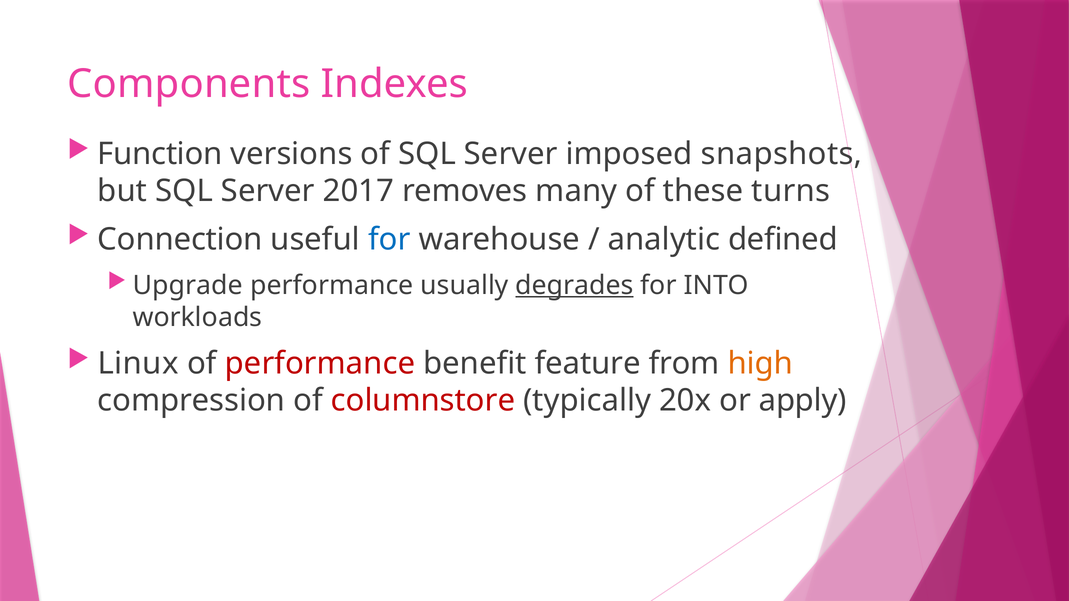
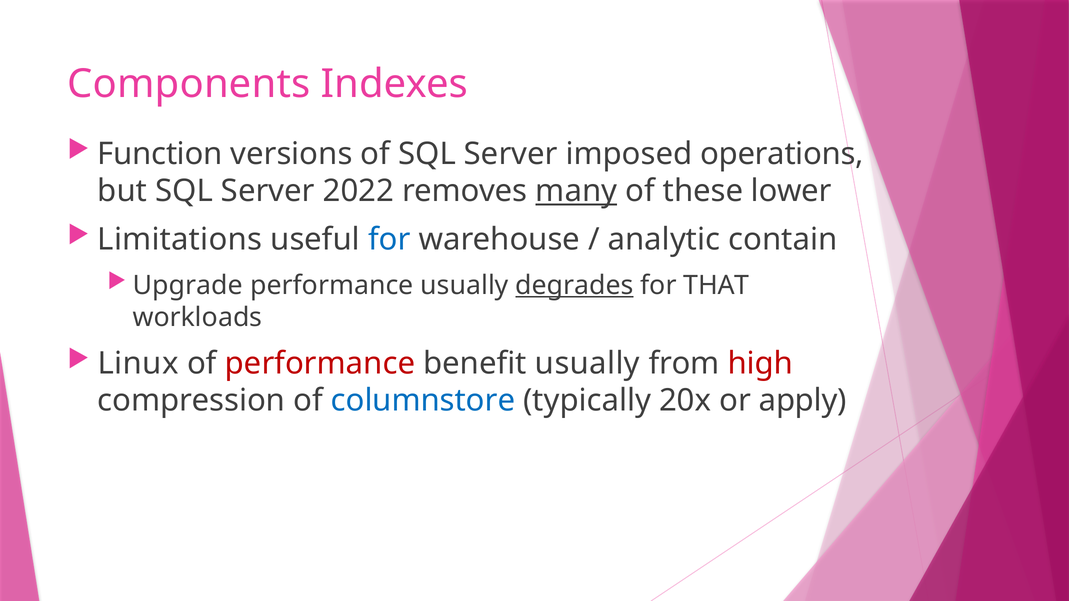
snapshots: snapshots -> operations
2017: 2017 -> 2022
many underline: none -> present
turns: turns -> lower
Connection: Connection -> Limitations
defined: defined -> contain
INTO: INTO -> THAT
benefit feature: feature -> usually
high colour: orange -> red
columnstore colour: red -> blue
